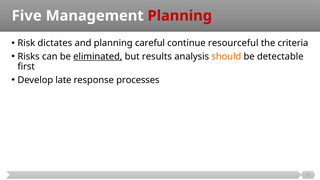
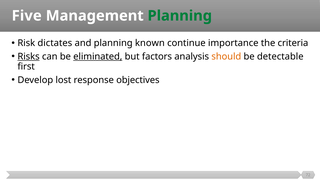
Planning at (180, 16) colour: red -> green
careful: careful -> known
resourceful: resourceful -> importance
Risks underline: none -> present
results: results -> factors
late: late -> lost
processes: processes -> objectives
